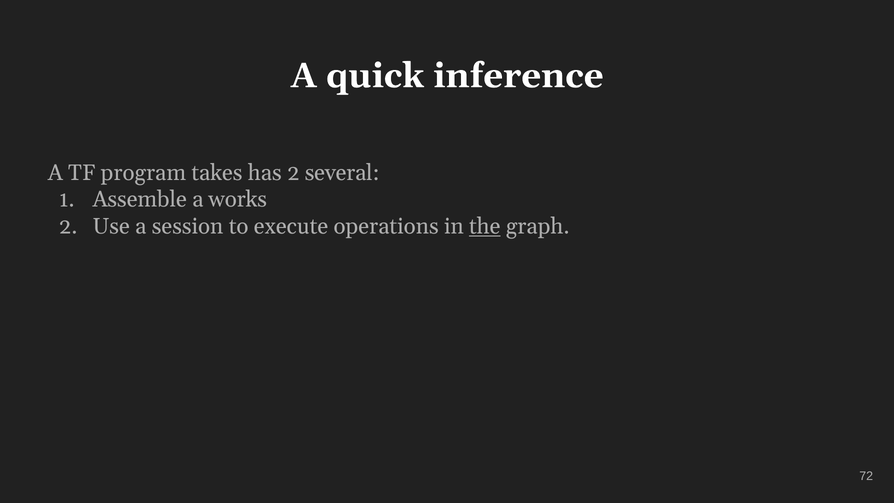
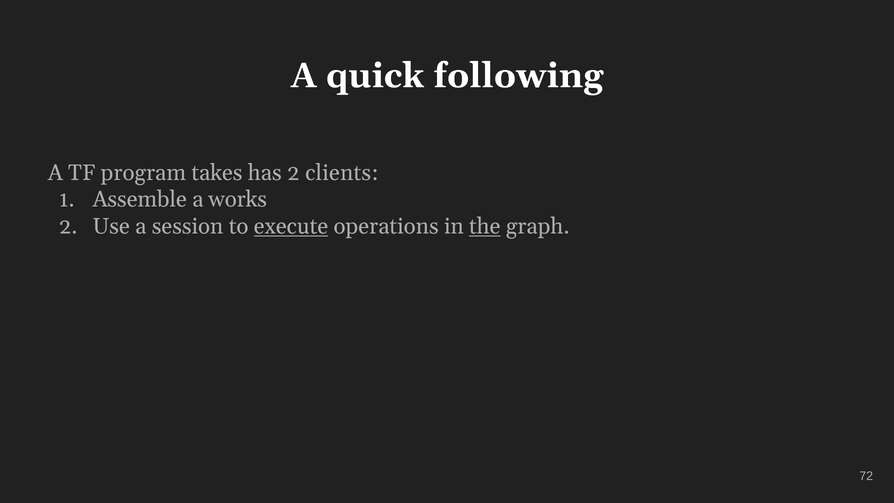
inference: inference -> following
several: several -> clients
execute underline: none -> present
